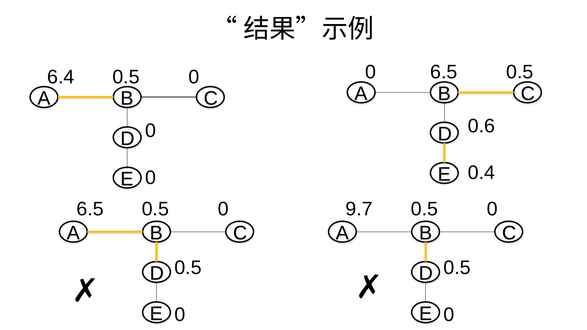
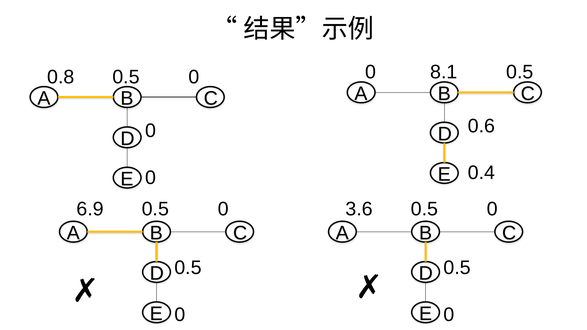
6.5 at (444, 72): 6.5 -> 8.1
6.4: 6.4 -> 0.8
6.5 at (90, 209): 6.5 -> 6.9
9.7: 9.7 -> 3.6
